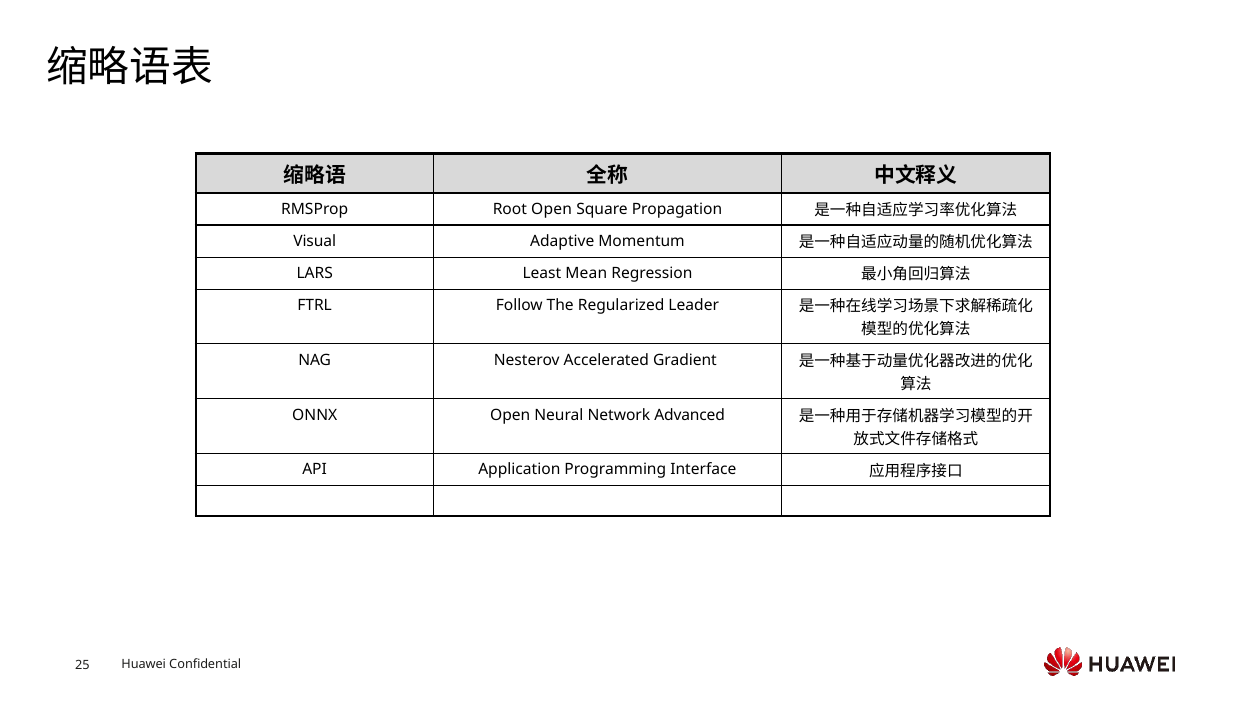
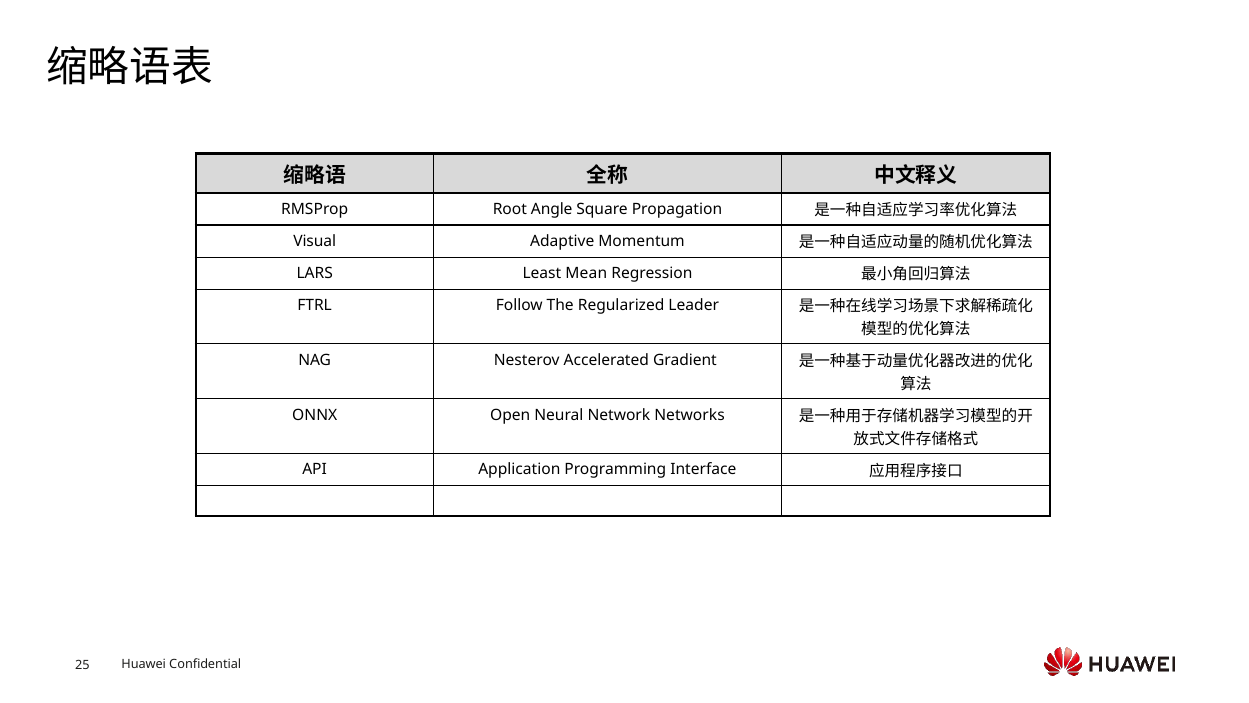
Root Open: Open -> Angle
Advanced: Advanced -> Networks
